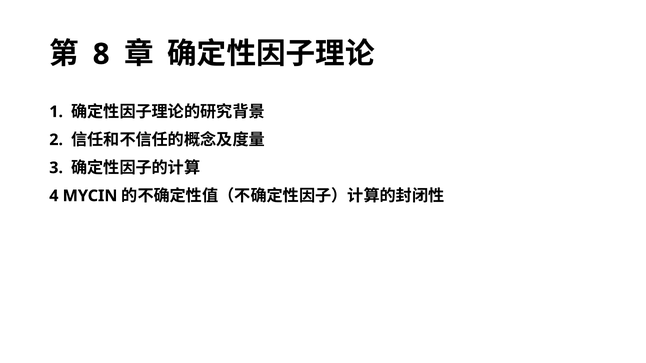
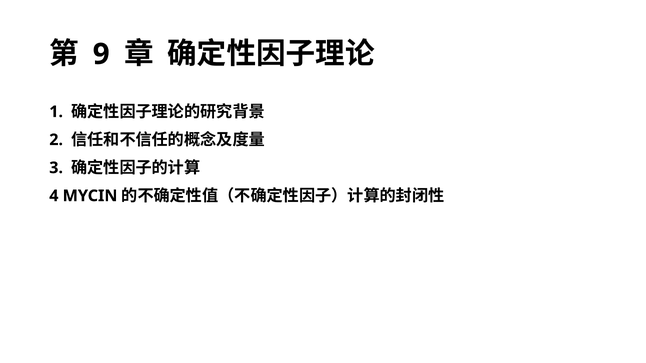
8: 8 -> 9
